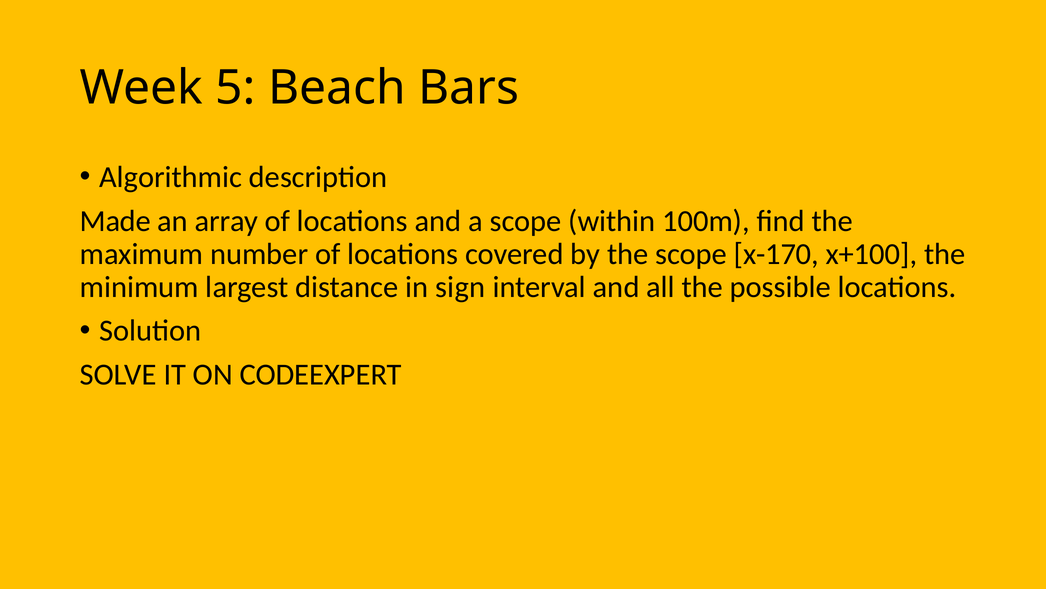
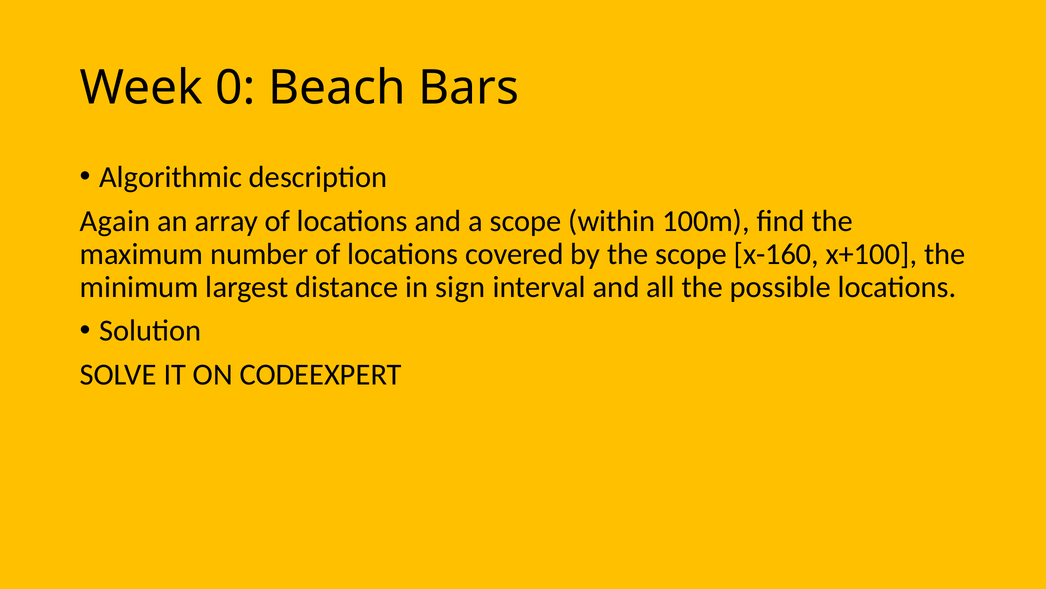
5: 5 -> 0
Made: Made -> Again
x-170: x-170 -> x-160
